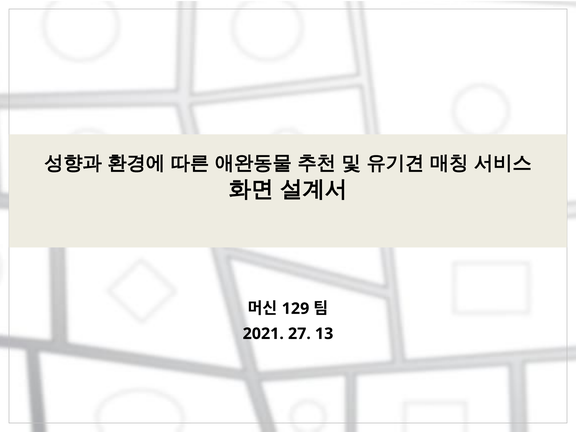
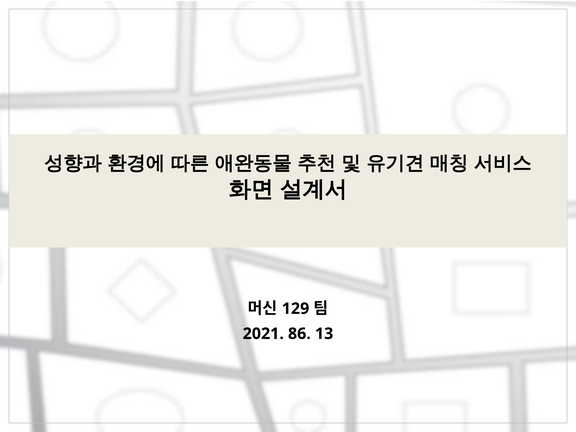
27: 27 -> 86
